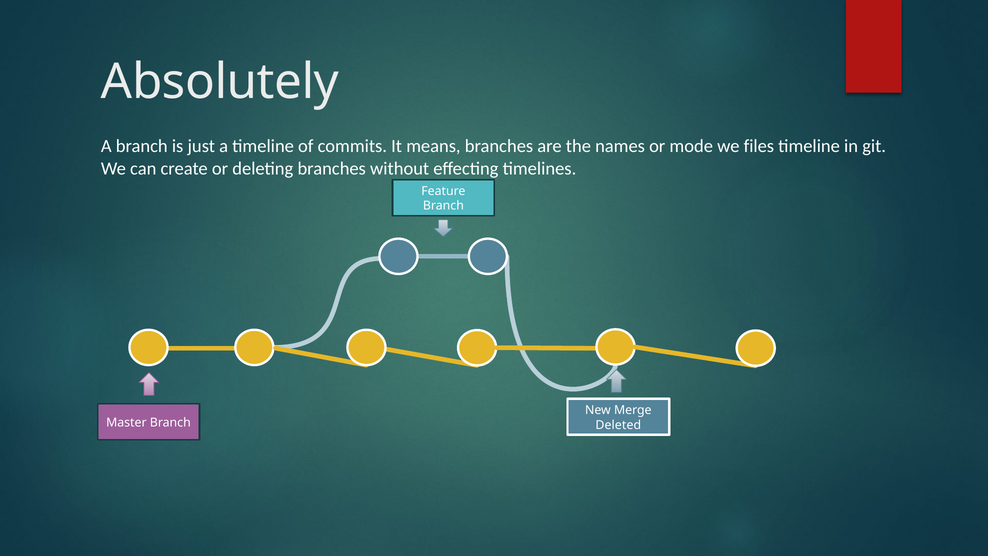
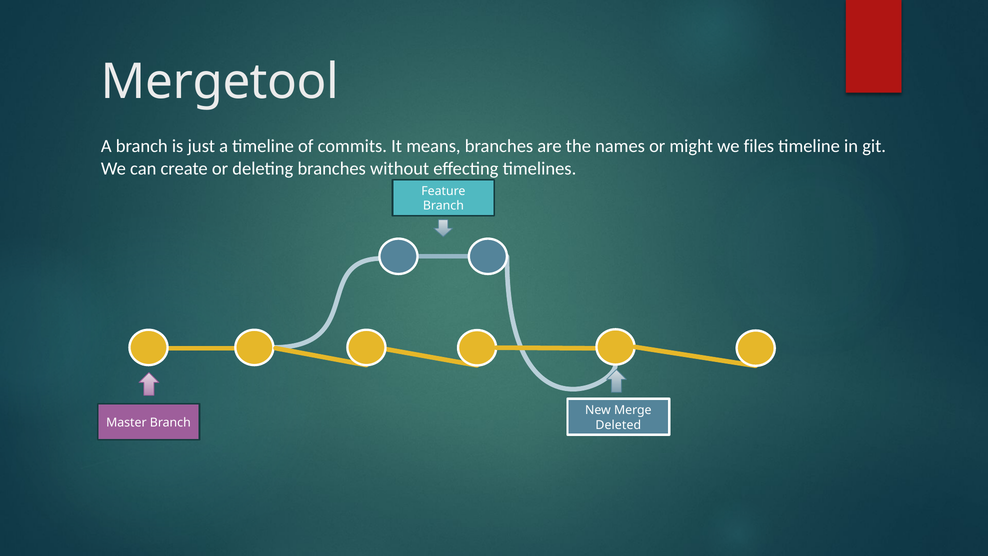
Absolutely: Absolutely -> Mergetool
mode: mode -> might
